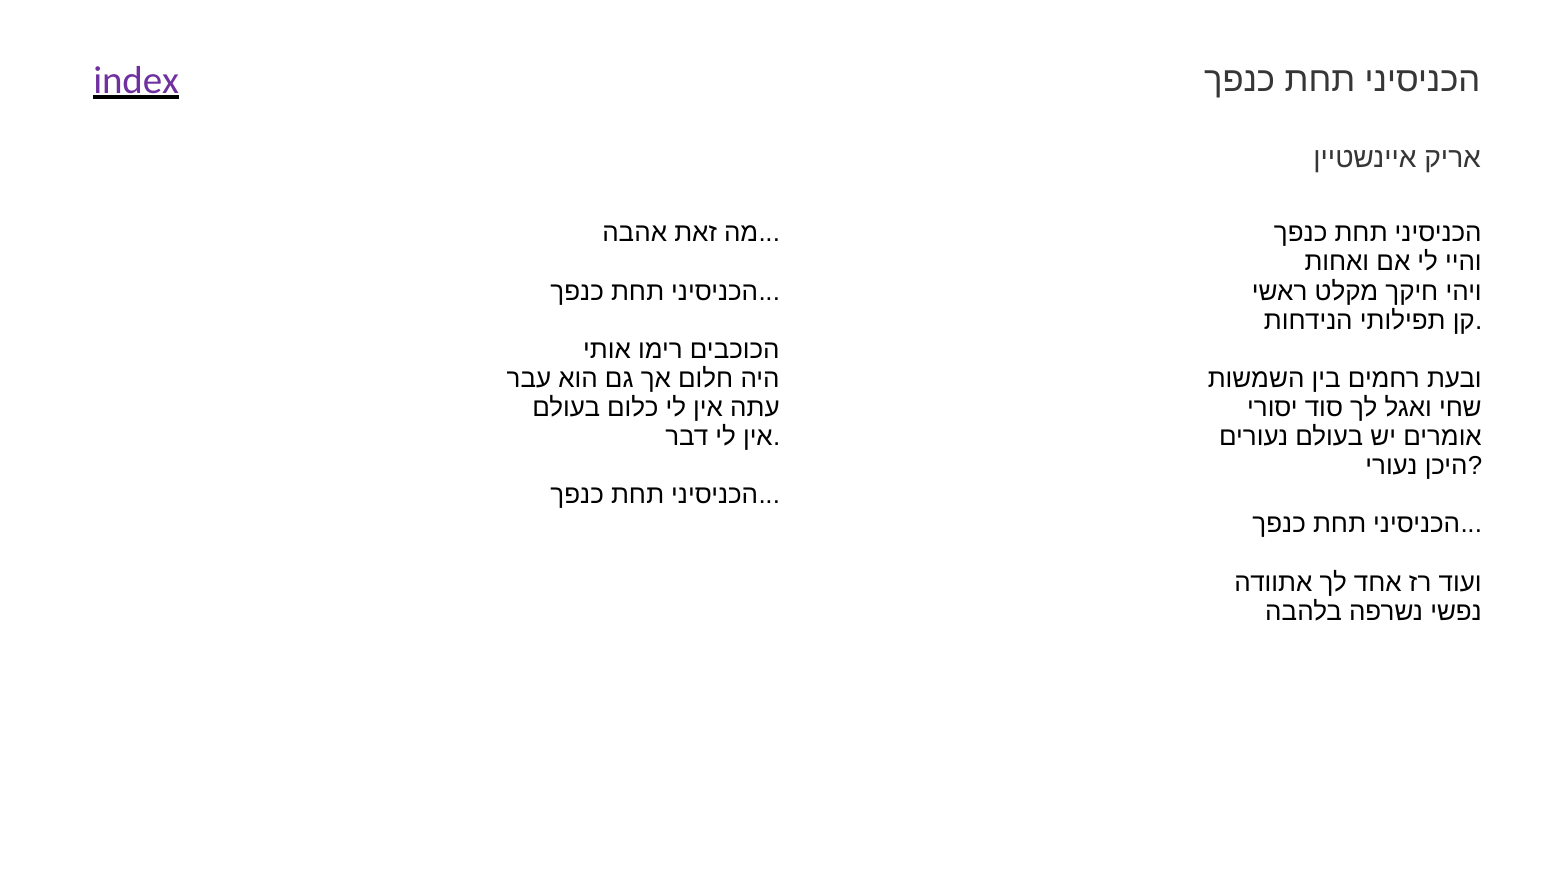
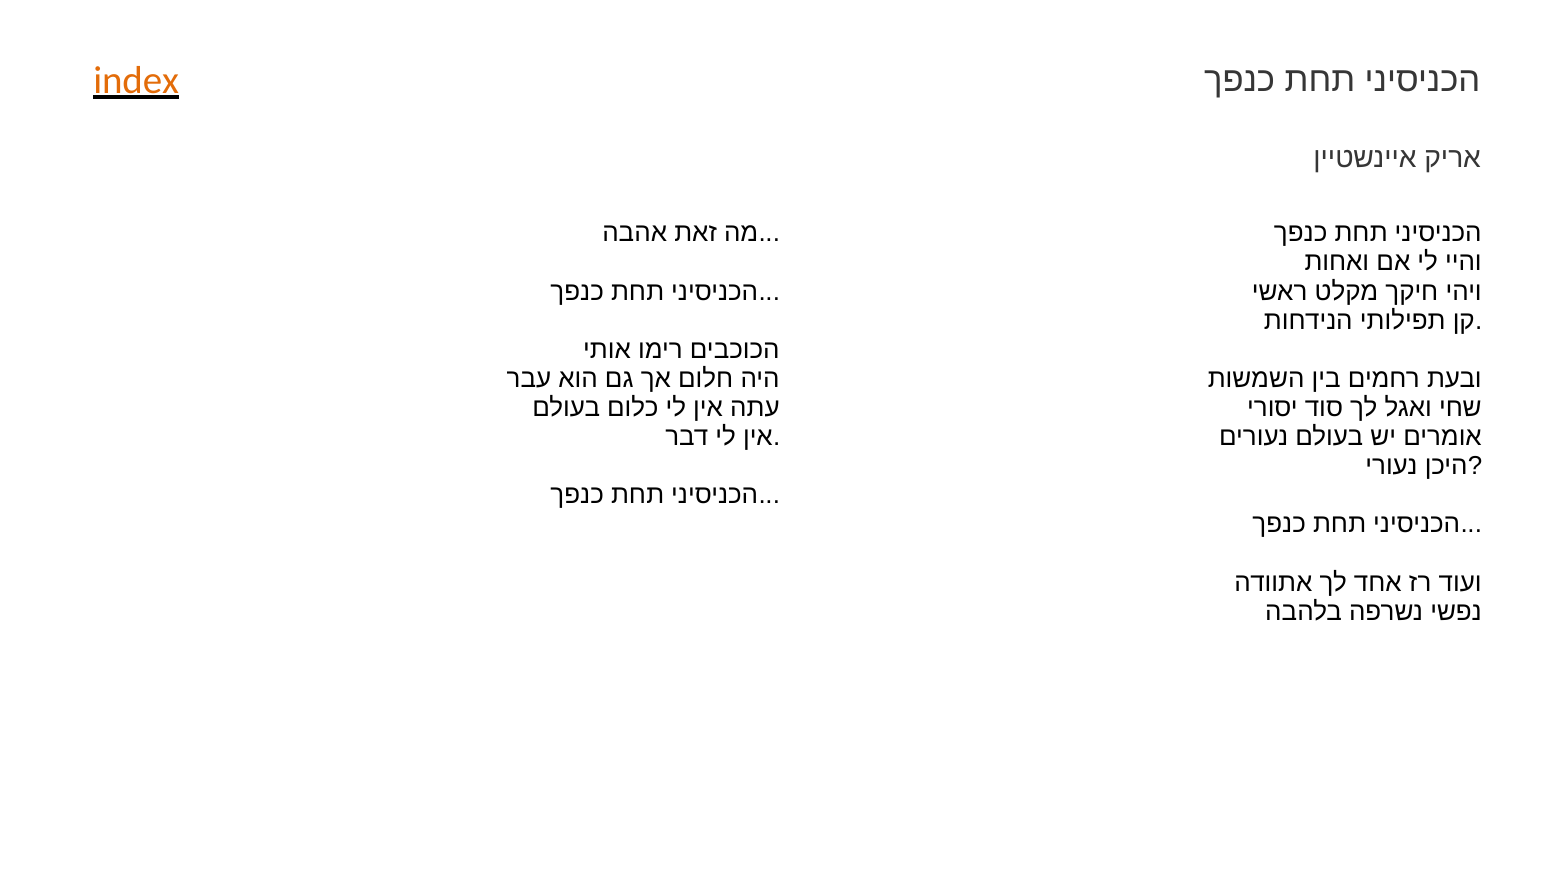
index colour: purple -> orange
